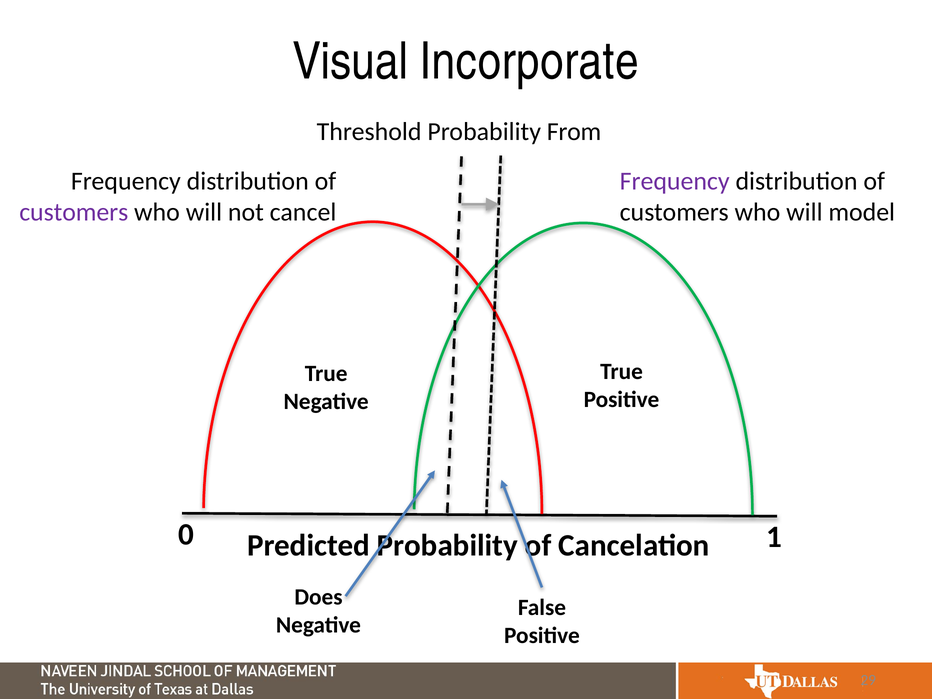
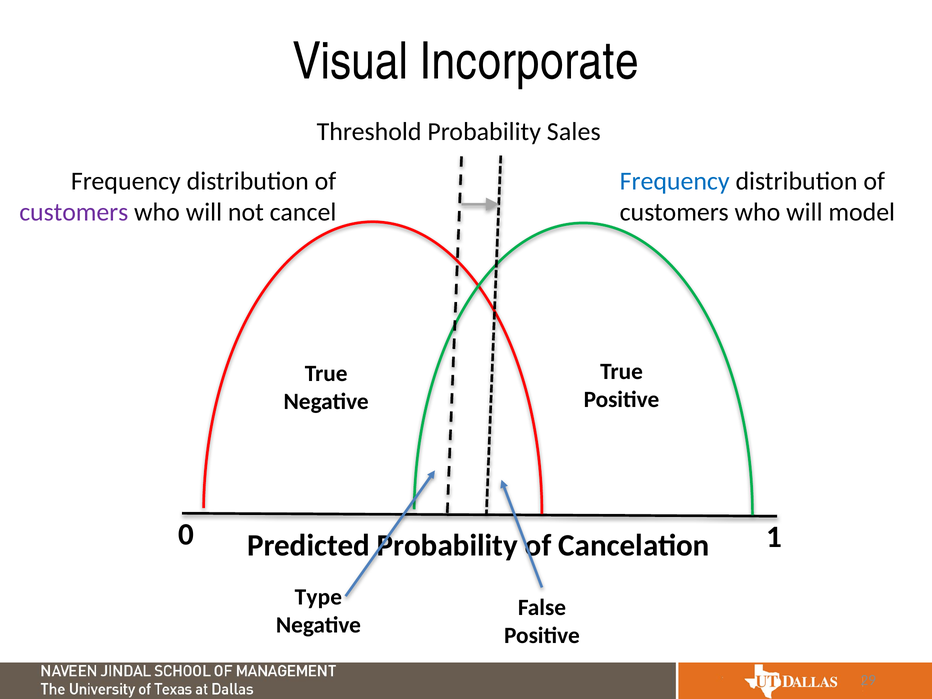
From: From -> Sales
Frequency at (675, 181) colour: purple -> blue
Does: Does -> Type
